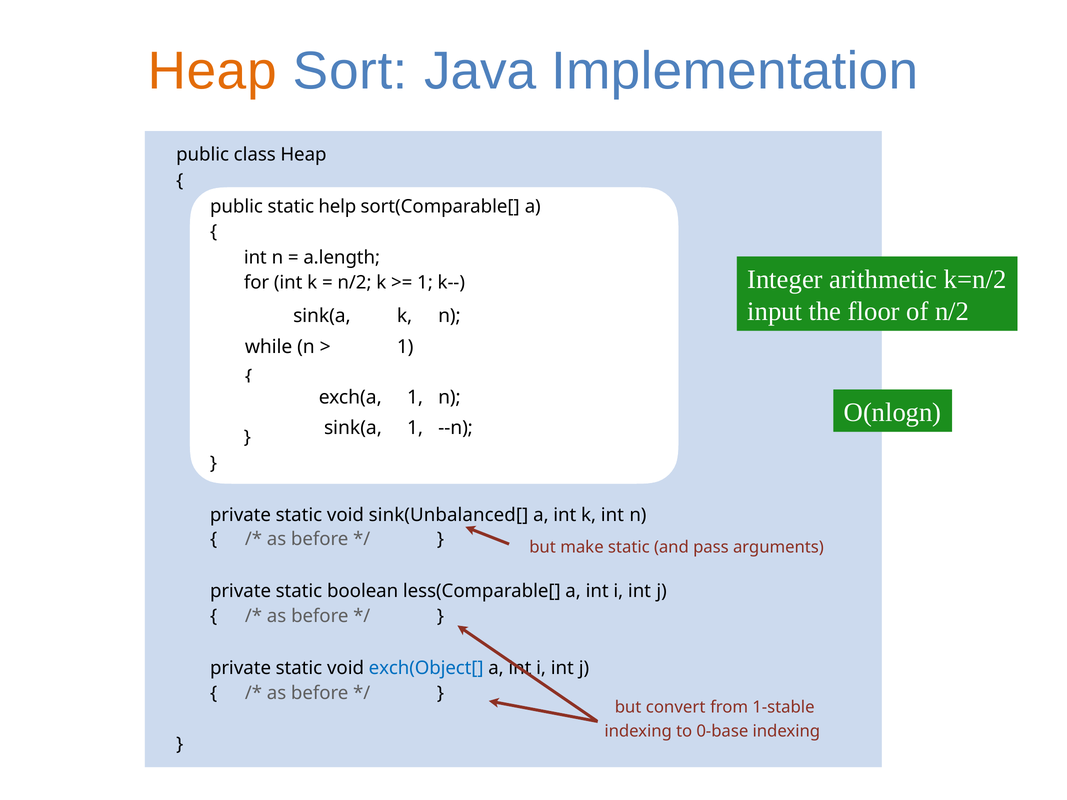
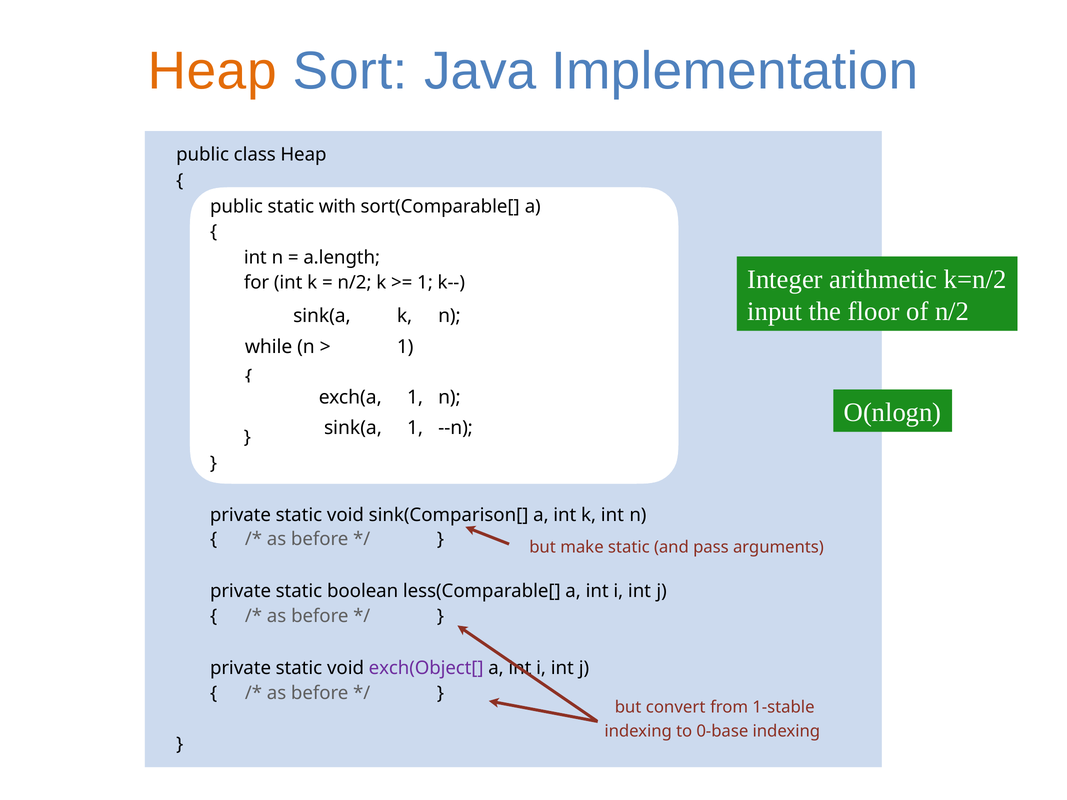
help: help -> with
sink(Unbalanced[: sink(Unbalanced[ -> sink(Comparison[
exch(Object[ colour: blue -> purple
